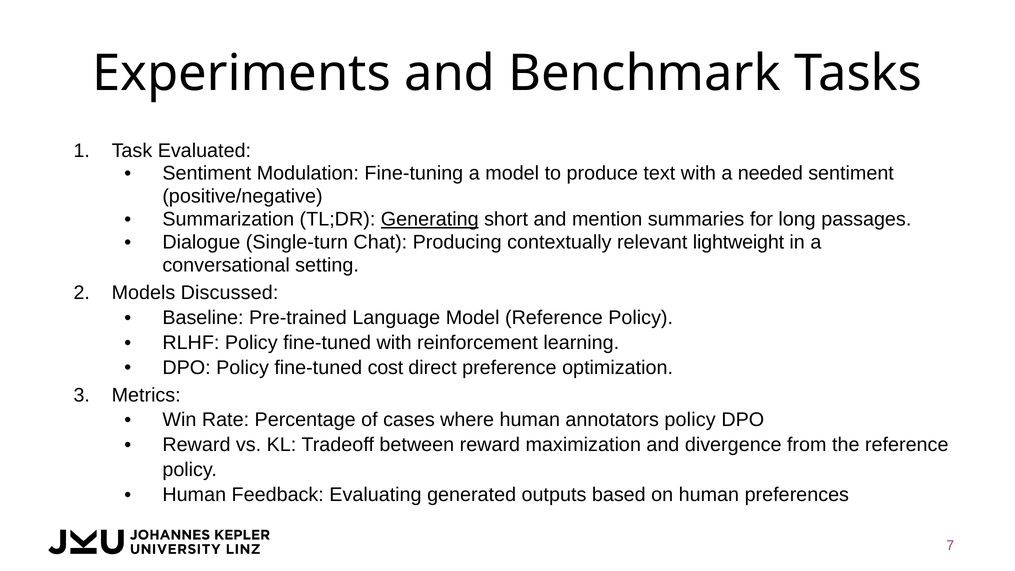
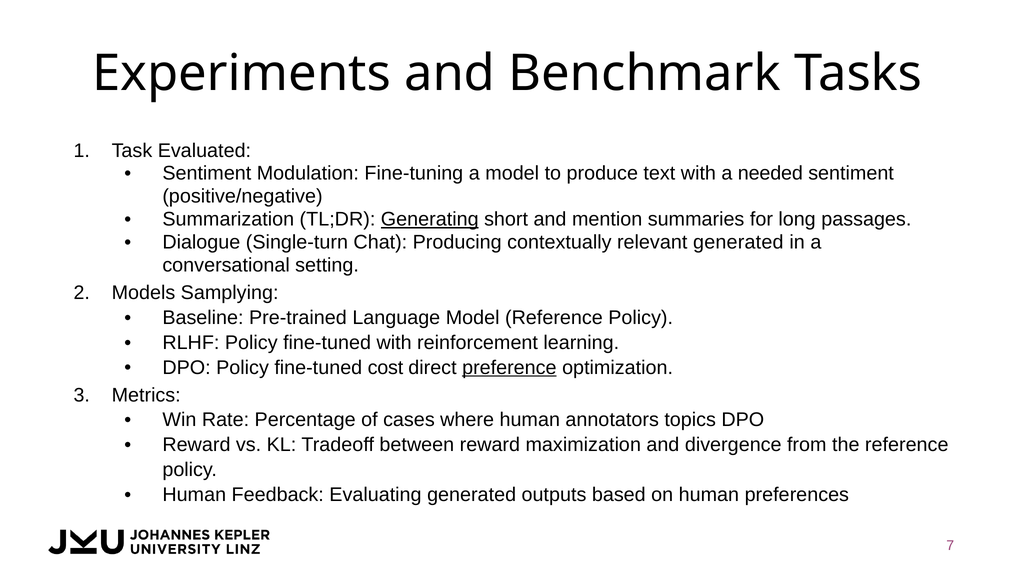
relevant lightweight: lightweight -> generated
Discussed: Discussed -> Samplying
preference underline: none -> present
annotators policy: policy -> topics
